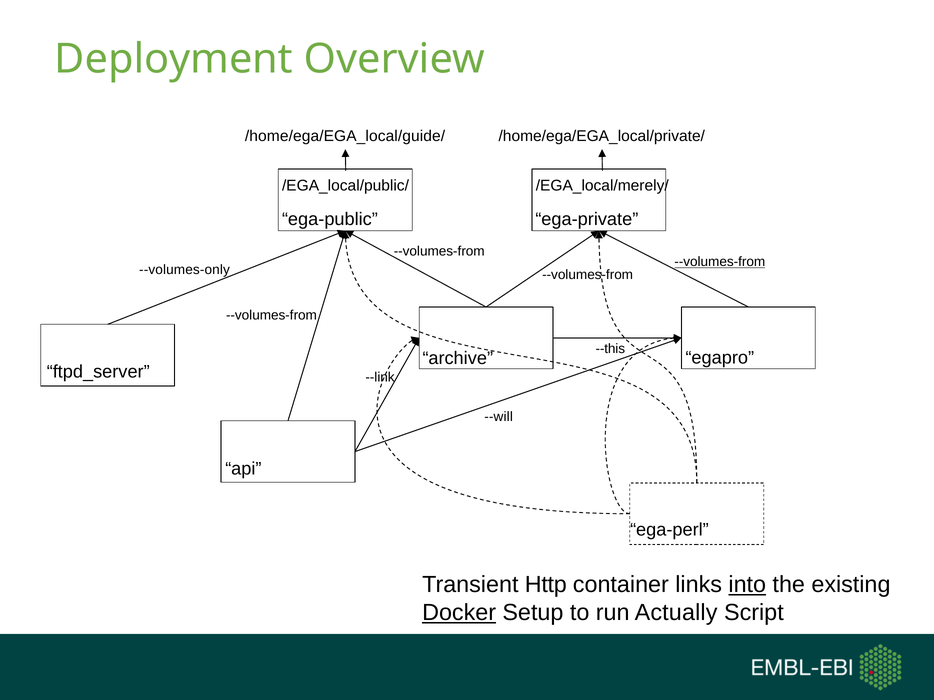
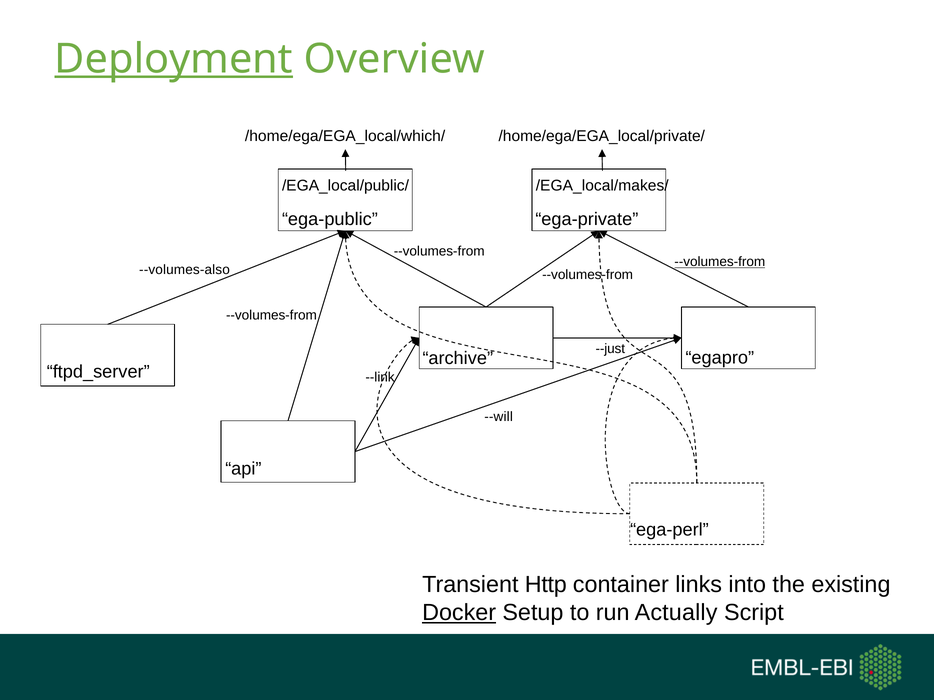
Deployment underline: none -> present
/home/ega/EGA_local/guide/: /home/ega/EGA_local/guide/ -> /home/ega/EGA_local/which/
/EGA_local/merely/: /EGA_local/merely/ -> /EGA_local/makes/
--volumes-only: --volumes-only -> --volumes-also
--this: --this -> --just
into underline: present -> none
